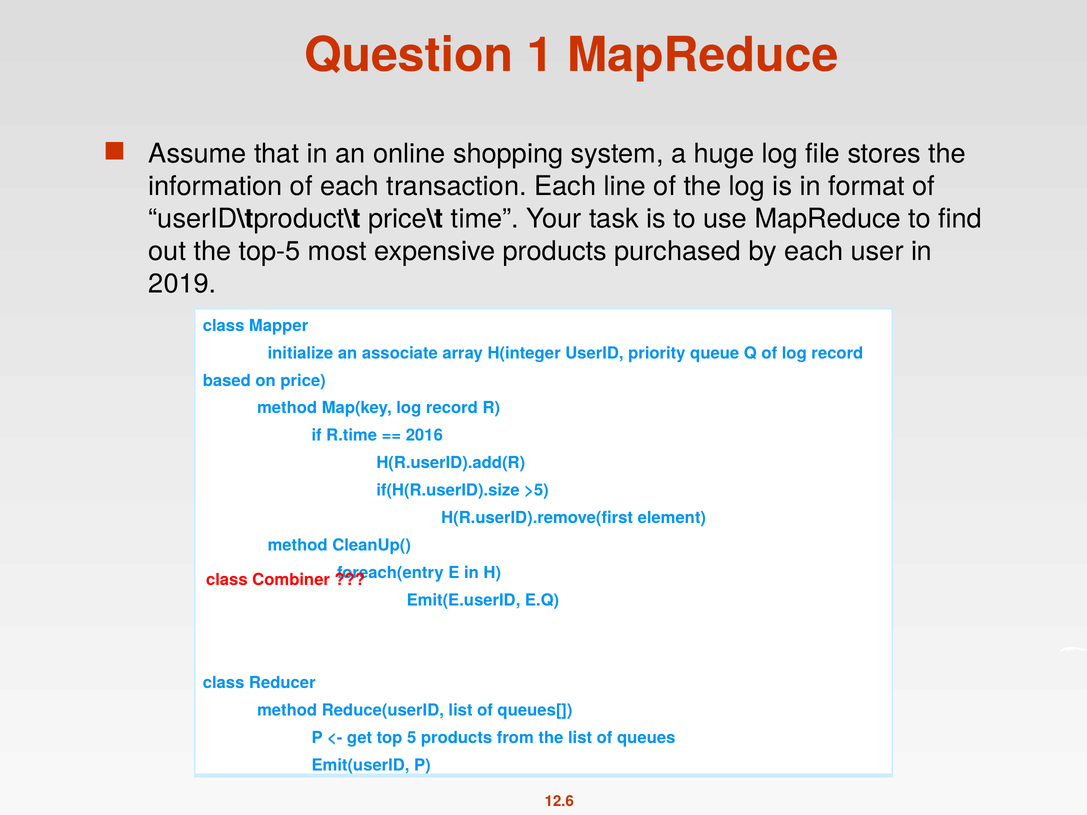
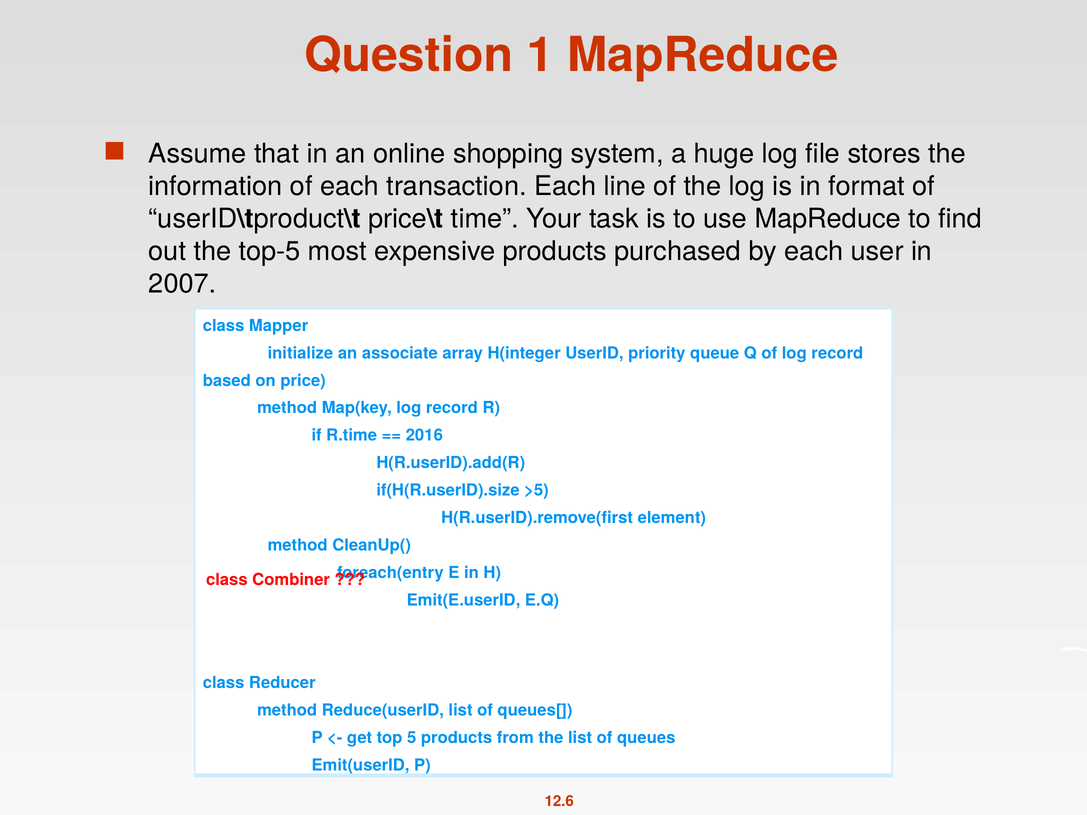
2019: 2019 -> 2007
